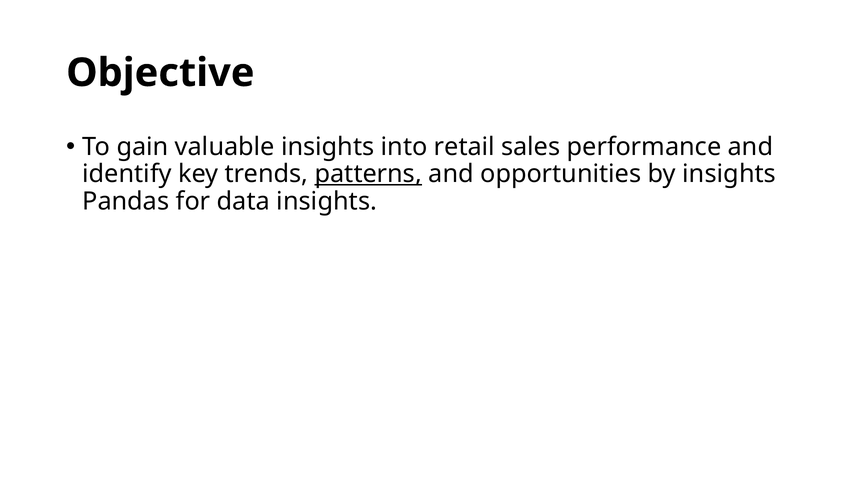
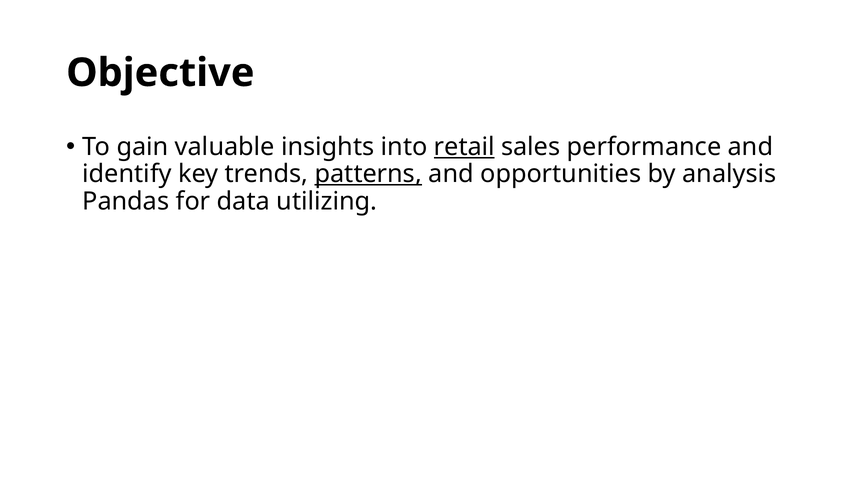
retail underline: none -> present
by insights: insights -> analysis
data insights: insights -> utilizing
